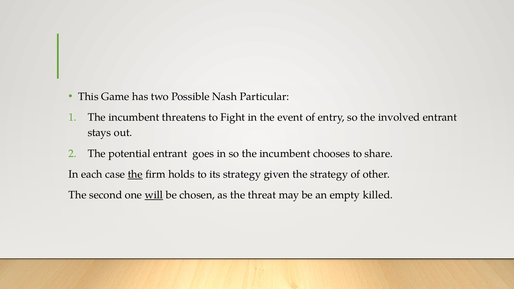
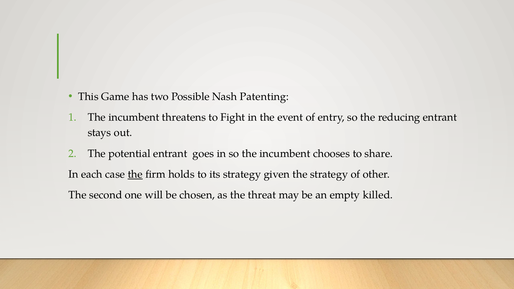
Particular: Particular -> Patenting
involved: involved -> reducing
will underline: present -> none
